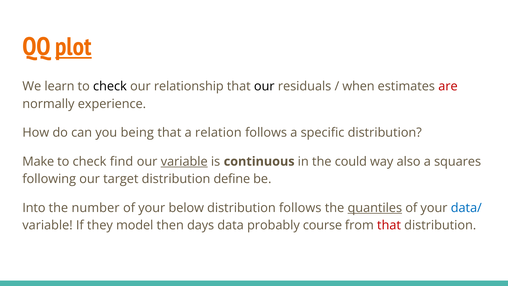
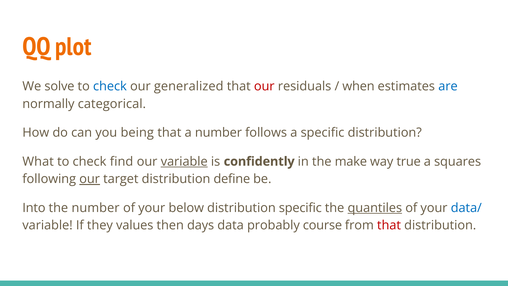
plot underline: present -> none
learn: learn -> solve
check at (110, 86) colour: black -> blue
relationship: relationship -> generalized
our at (264, 86) colour: black -> red
are colour: red -> blue
experience: experience -> categorical
a relation: relation -> number
Make: Make -> What
continuous: continuous -> confidently
could: could -> make
also: also -> true
our at (90, 179) underline: none -> present
distribution follows: follows -> specific
model: model -> values
